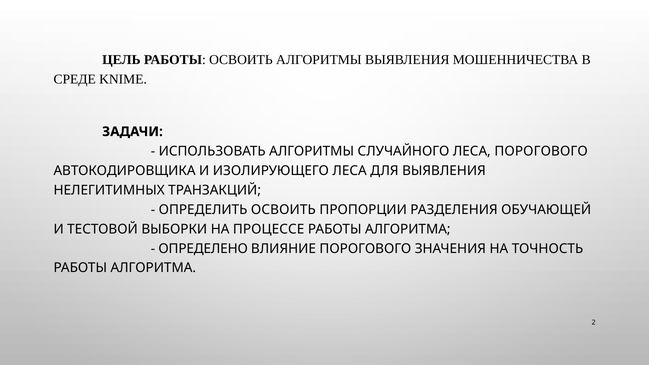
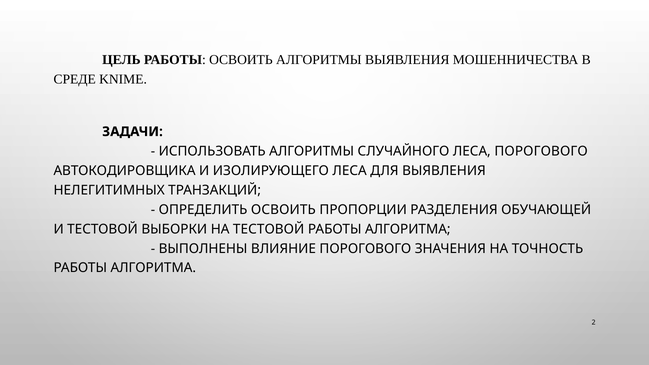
НА ПРОЦЕССЕ: ПРОЦЕССЕ -> ТЕСТОВОЙ
ОПРЕДЕЛЕНО: ОПРЕДЕЛЕНО -> ВЫПОЛНЕНЫ
